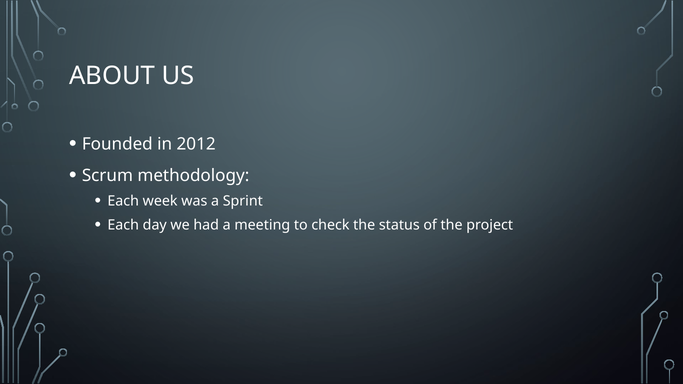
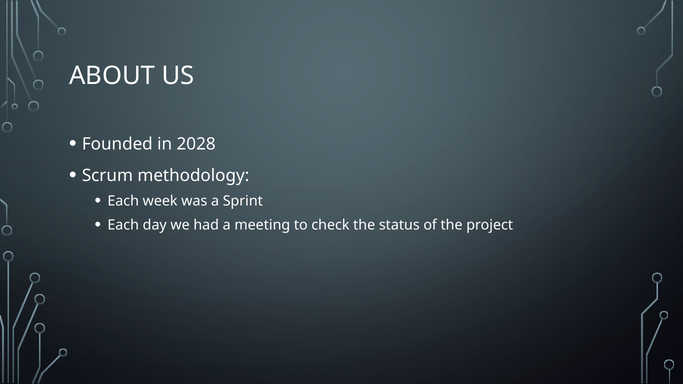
2012: 2012 -> 2028
